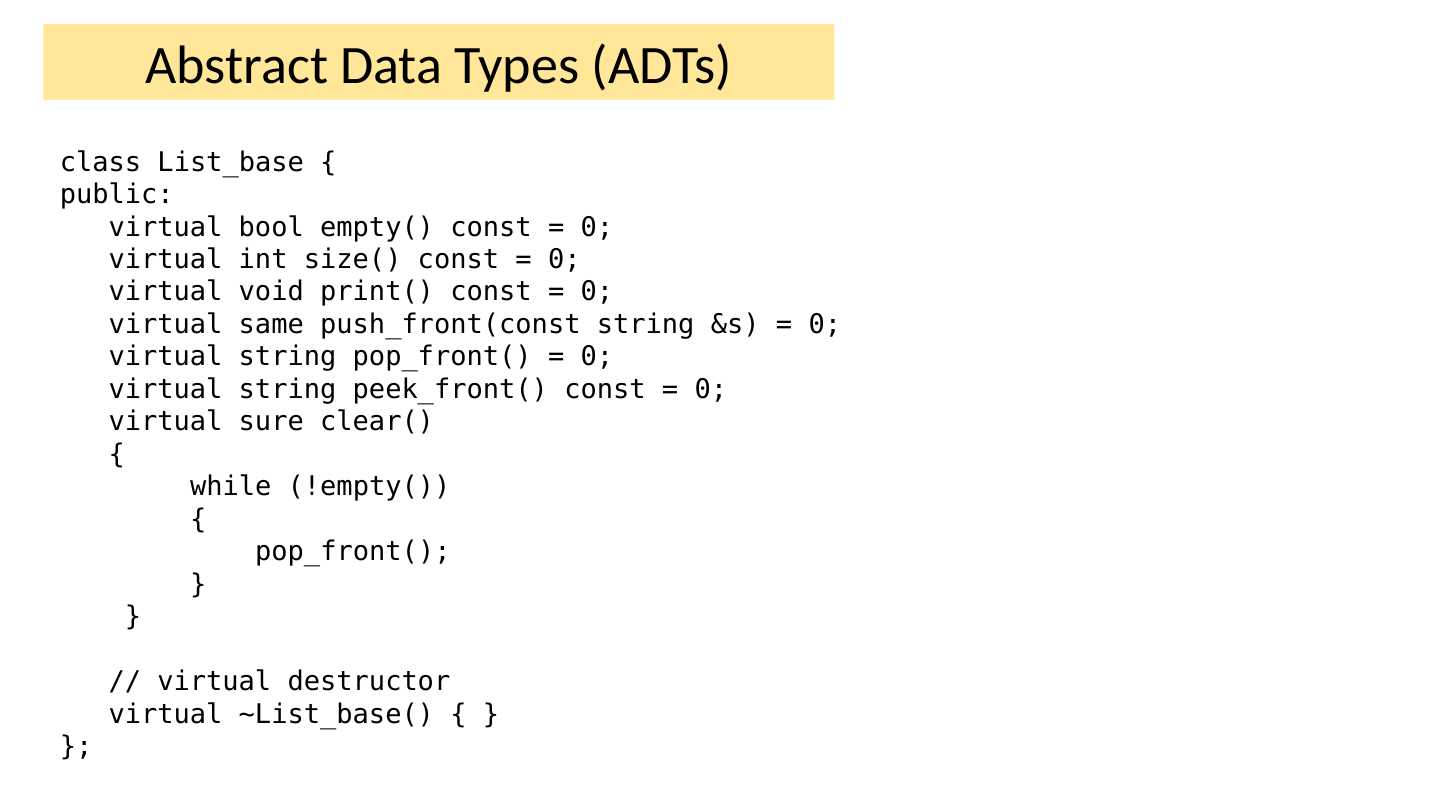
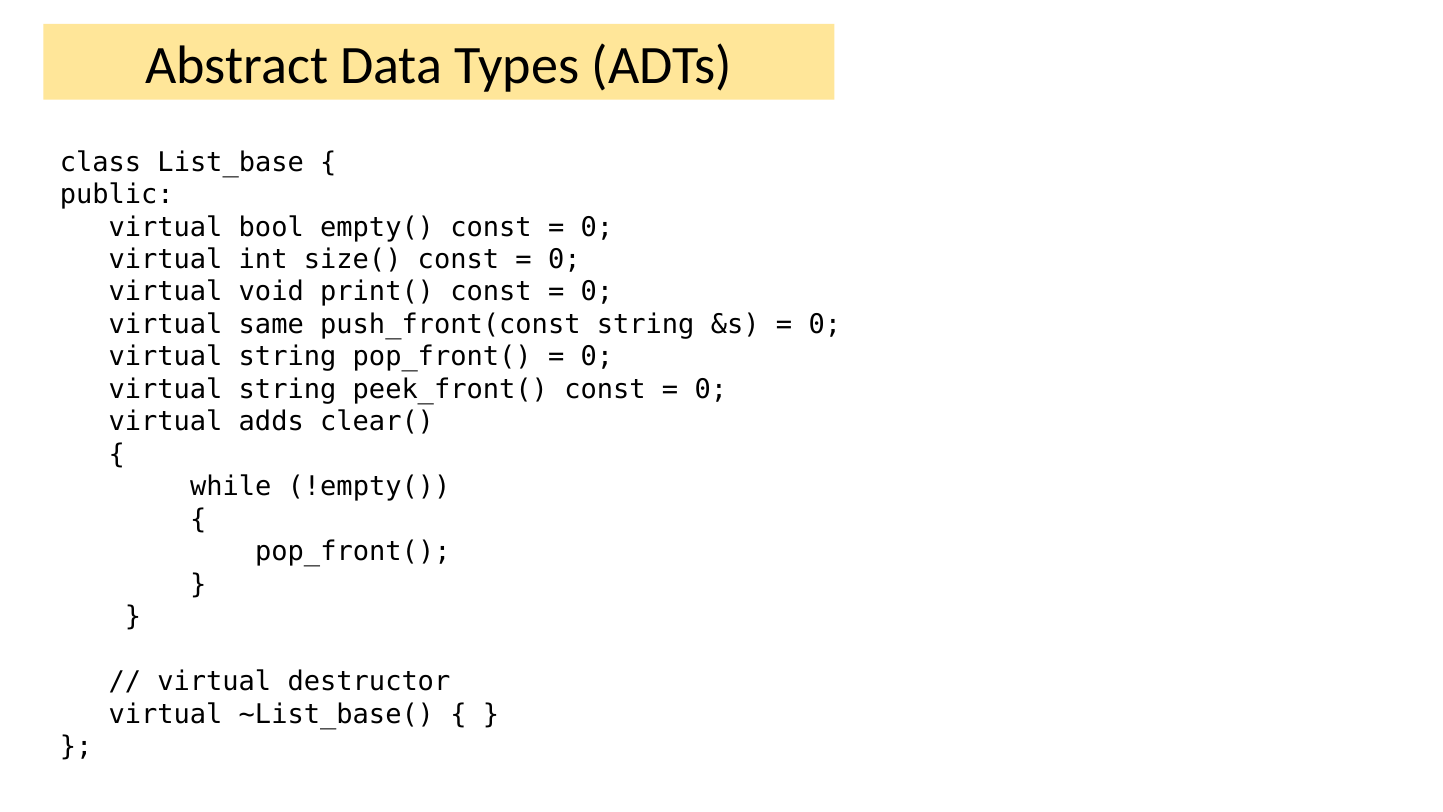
sure: sure -> adds
